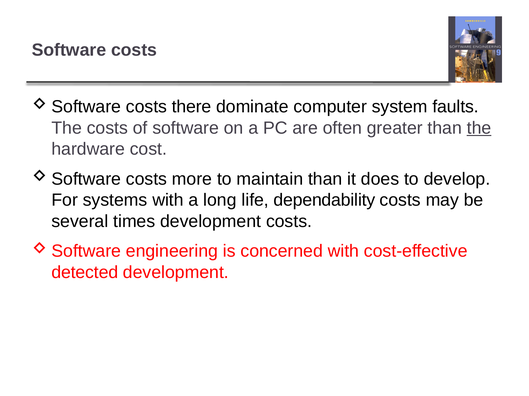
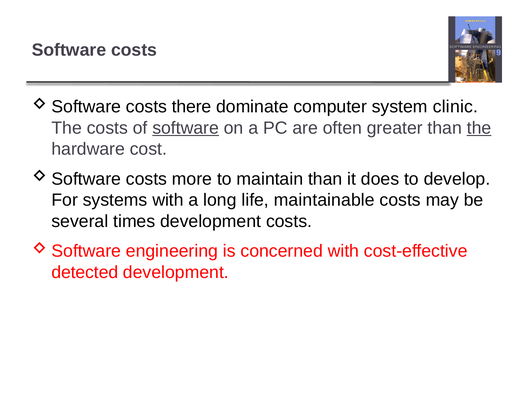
faults: faults -> clinic
software at (186, 128) underline: none -> present
dependability: dependability -> maintainable
